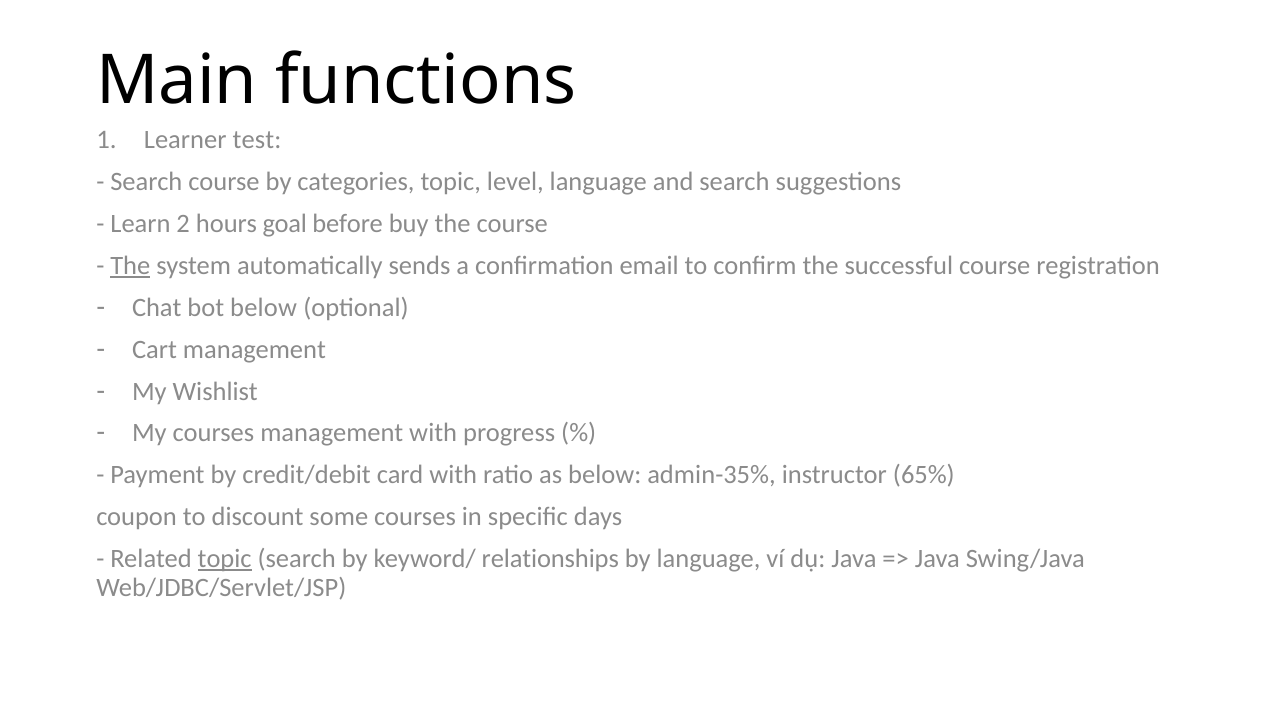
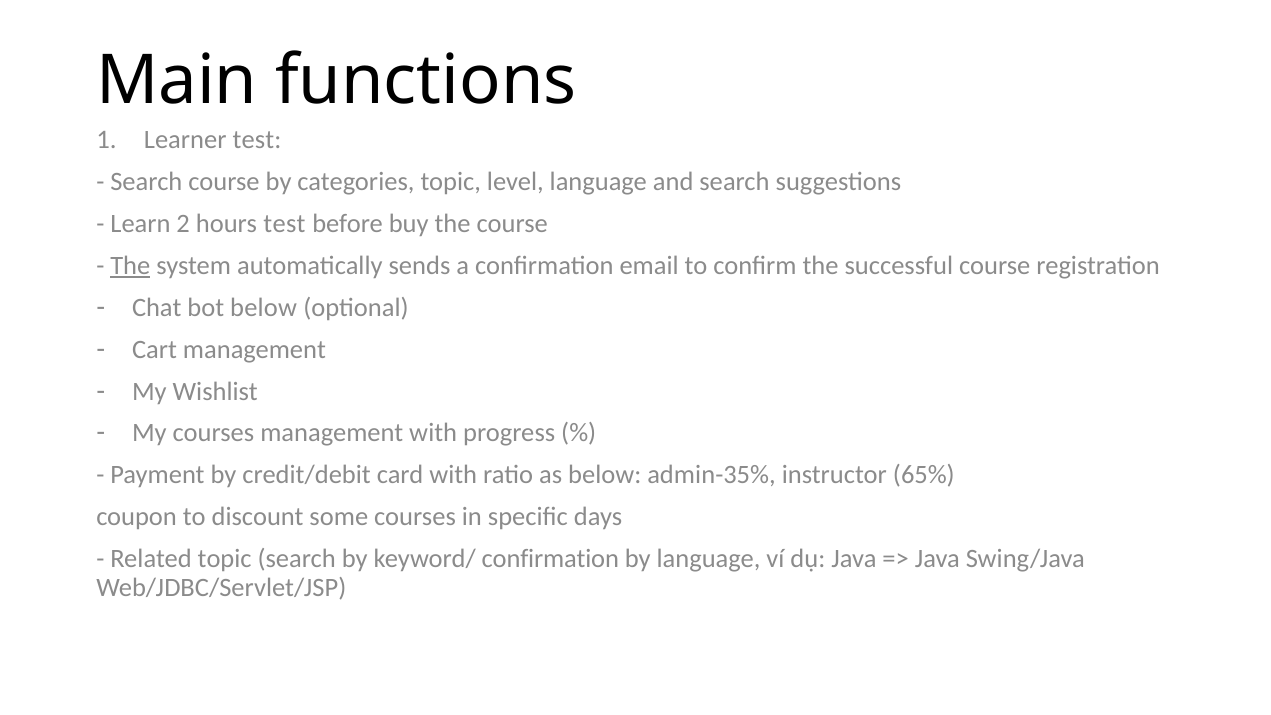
hours goal: goal -> test
topic at (225, 559) underline: present -> none
keyword/ relationships: relationships -> confirmation
